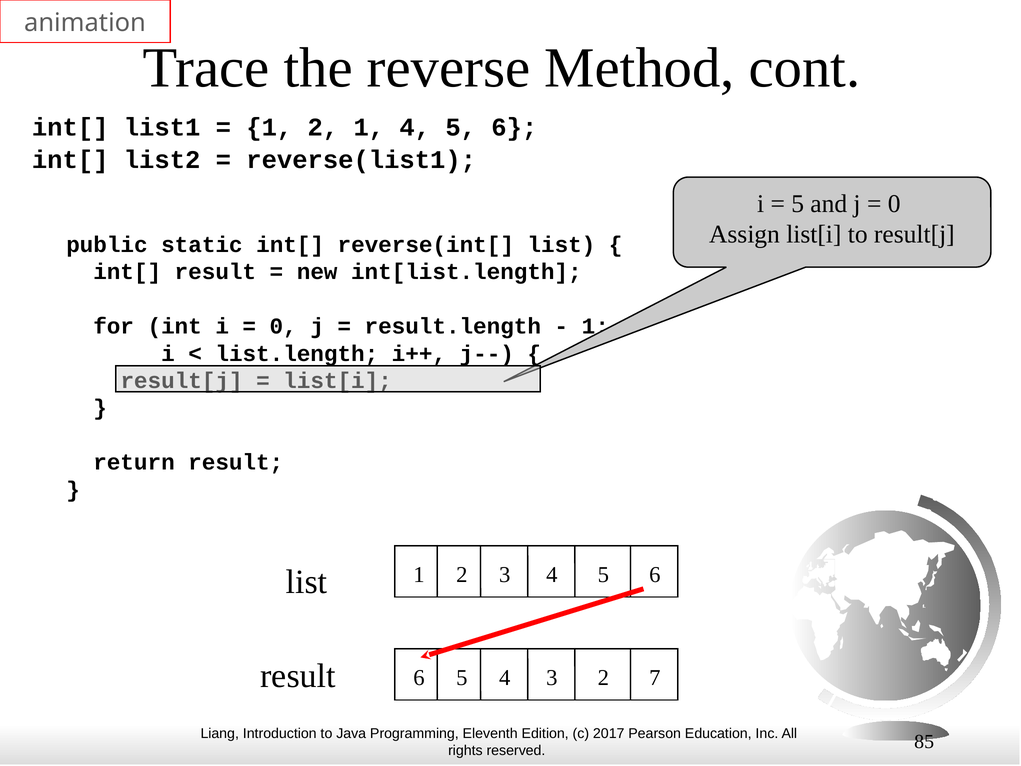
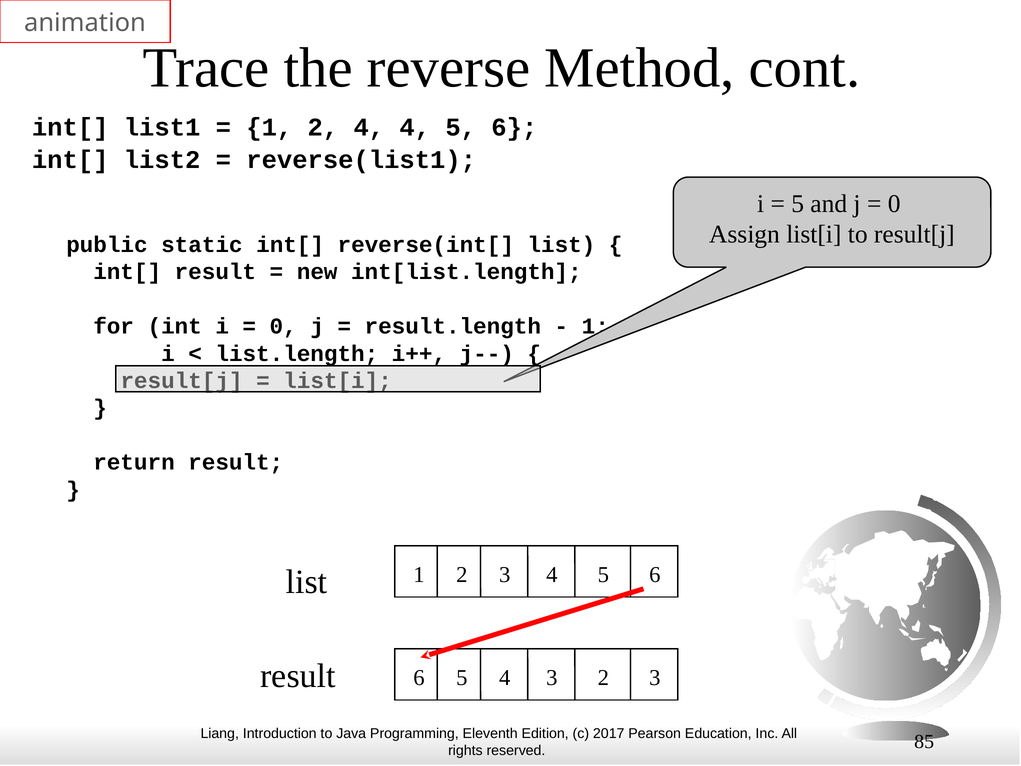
2 1: 1 -> 4
3 2 7: 7 -> 3
